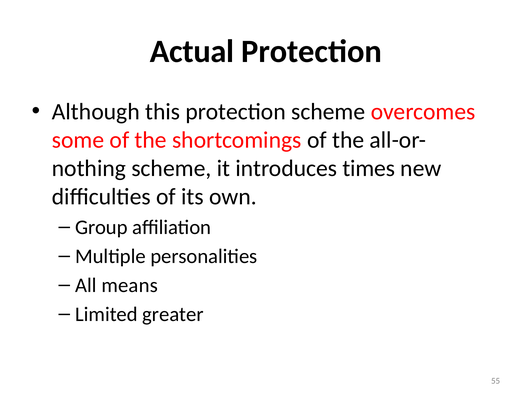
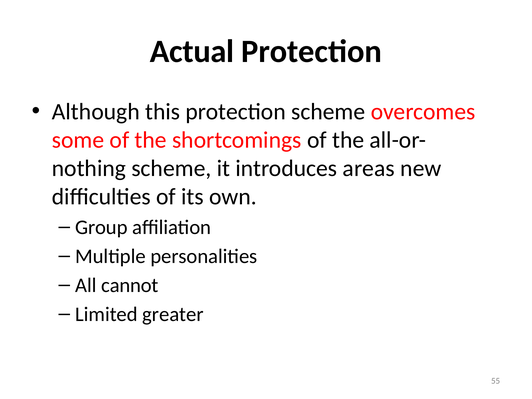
times: times -> areas
means: means -> cannot
